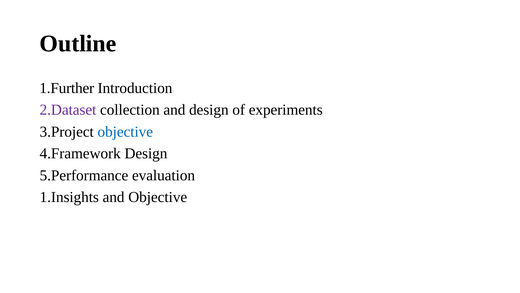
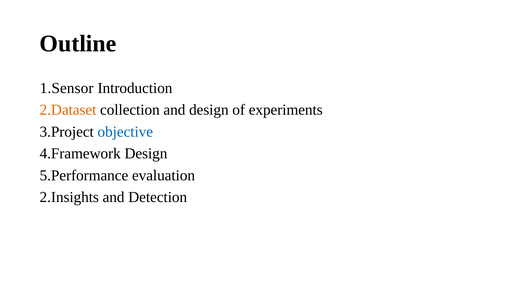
1.Further: 1.Further -> 1.Sensor
2.Dataset colour: purple -> orange
1.Insights: 1.Insights -> 2.Insights
and Objective: Objective -> Detection
